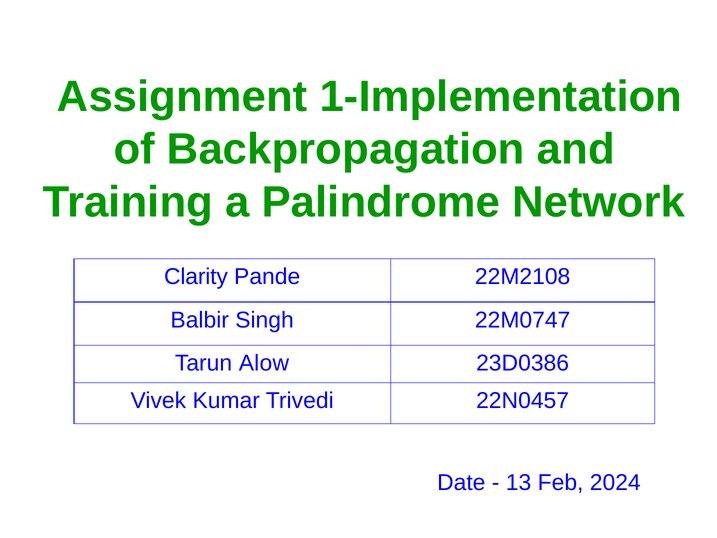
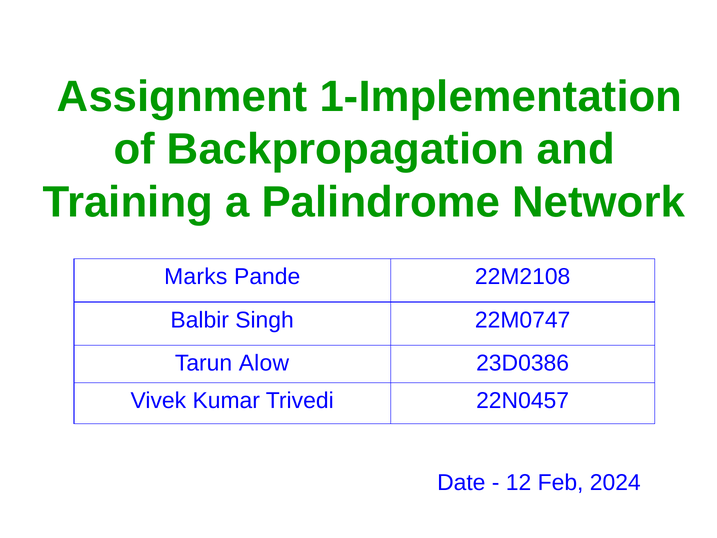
Clarity: Clarity -> Marks
13: 13 -> 12
